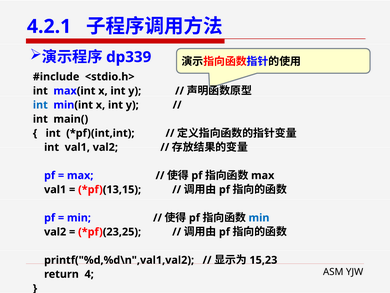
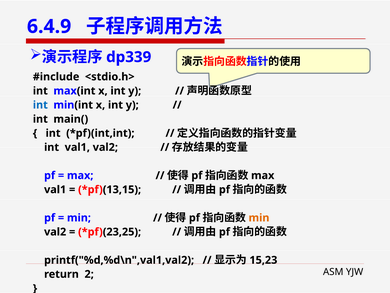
4.2.1: 4.2.1 -> 6.4.9
min at (259, 217) colour: blue -> orange
4: 4 -> 2
